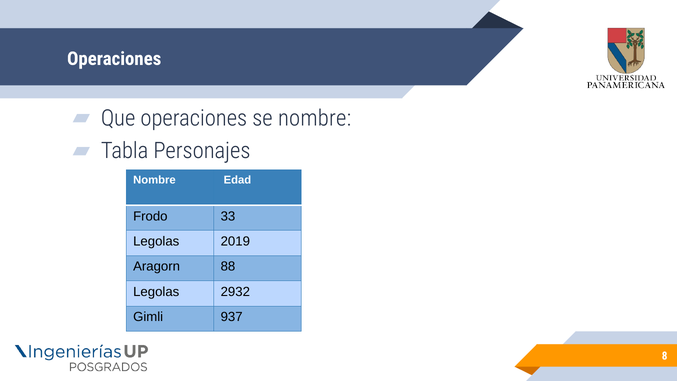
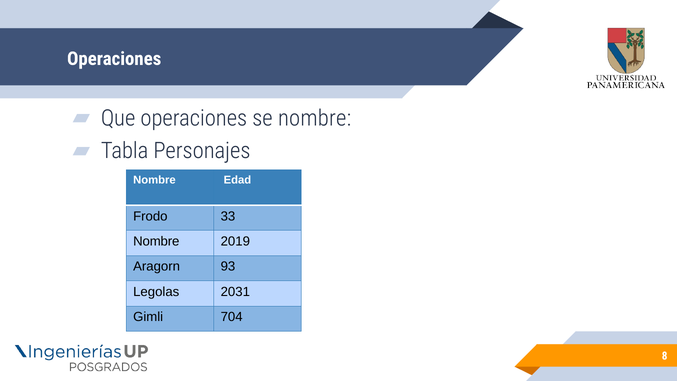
Legolas at (156, 241): Legolas -> Nombre
88: 88 -> 93
2932: 2932 -> 2031
937: 937 -> 704
